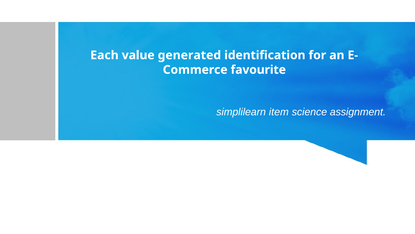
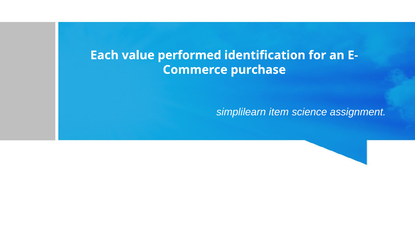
generated: generated -> performed
favourite: favourite -> purchase
